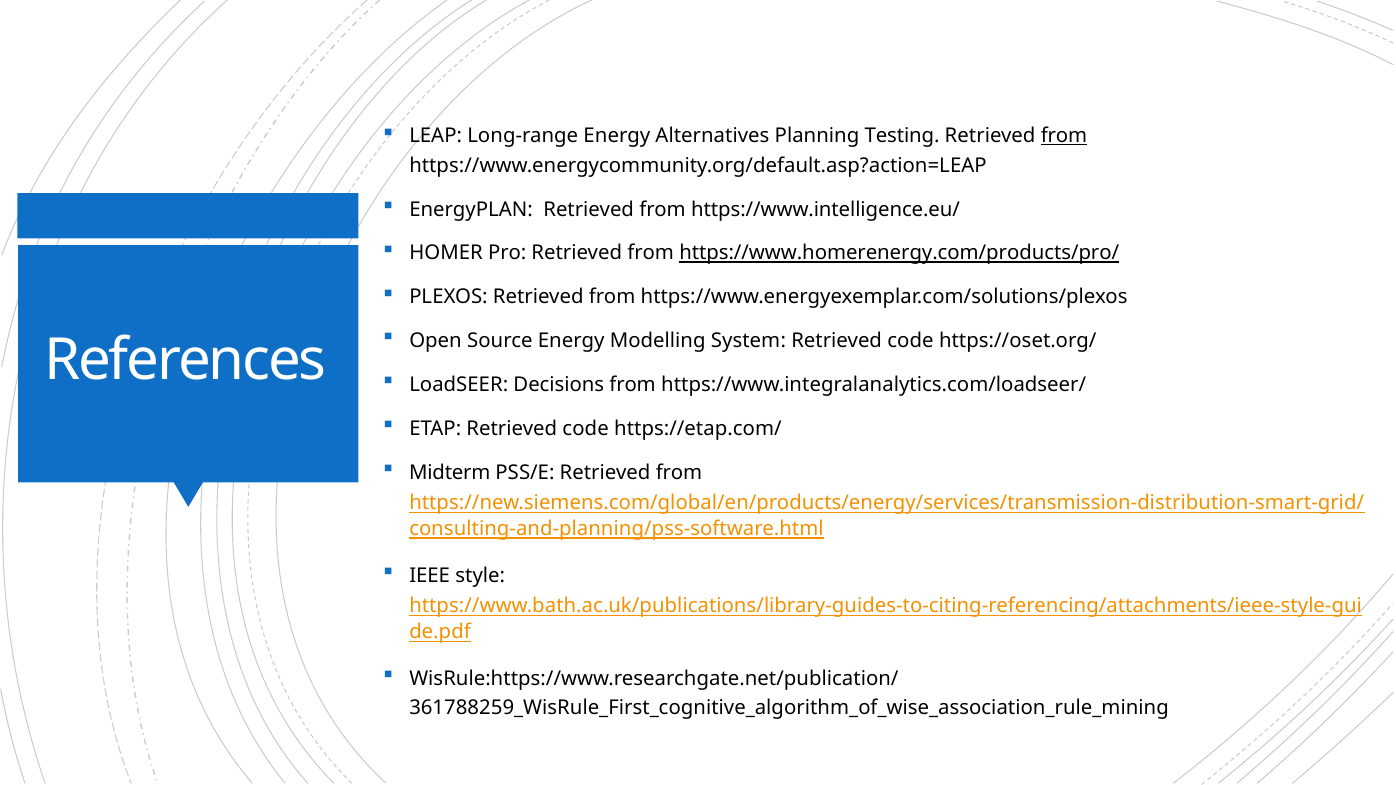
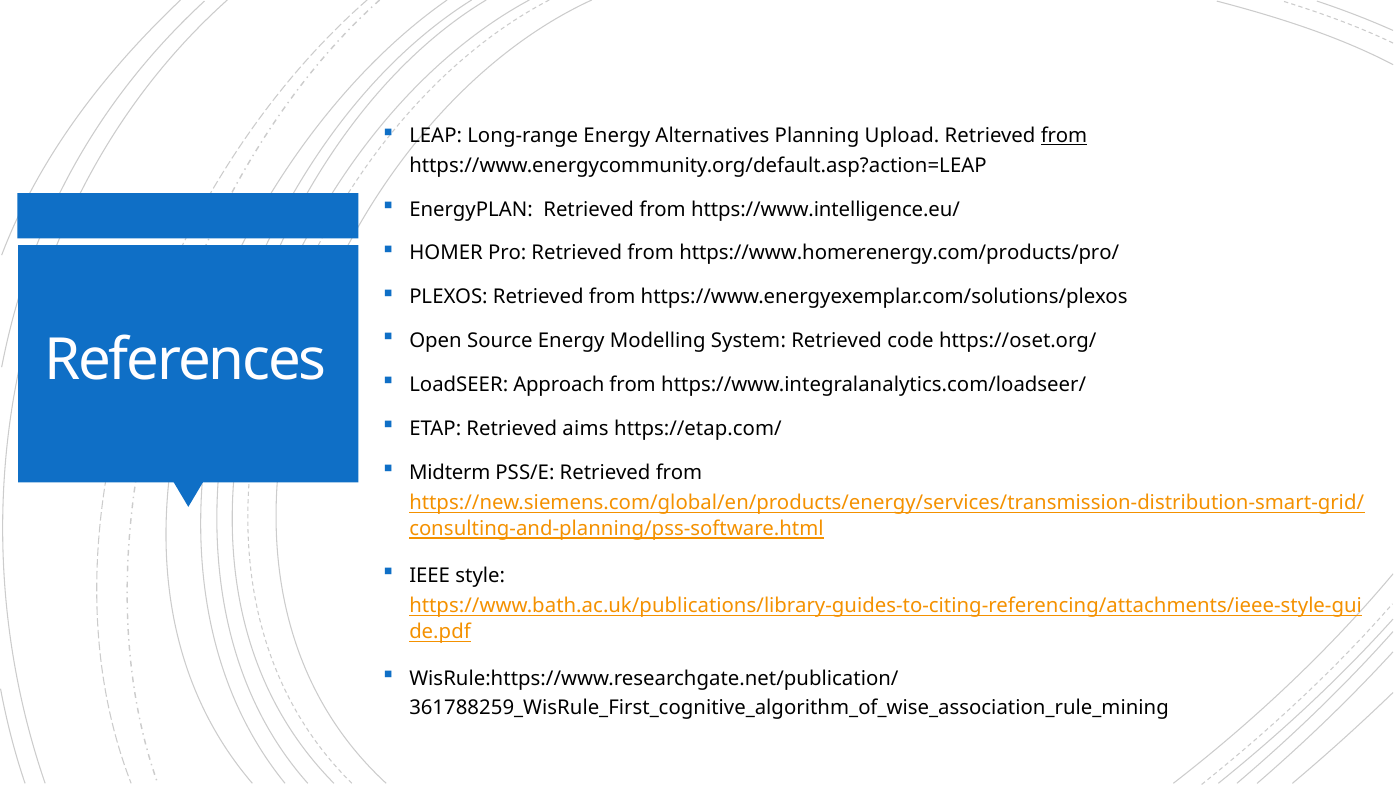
Testing: Testing -> Upload
https://www.homerenergy.com/products/pro/ underline: present -> none
Decisions: Decisions -> Approach
ETAP Retrieved code: code -> aims
